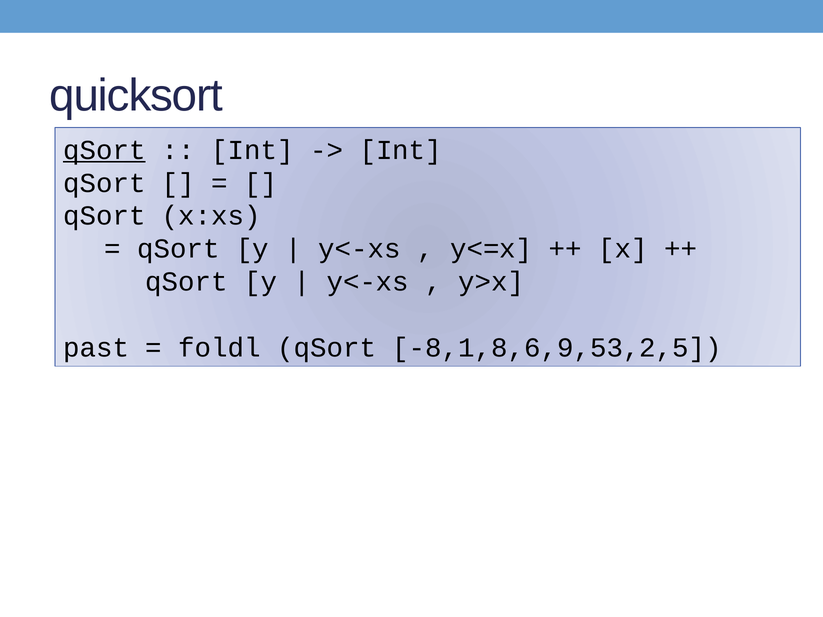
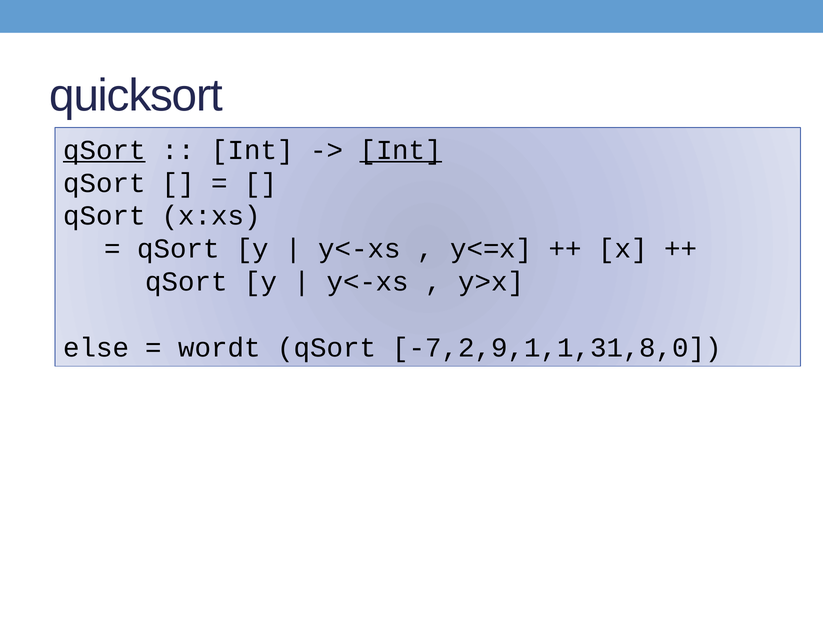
Int at (401, 150) underline: none -> present
past: past -> else
foldl: foldl -> wordt
-8,1,8,6,9,53,2,5: -8,1,8,6,9,53,2,5 -> -7,2,9,1,1,31,8,0
